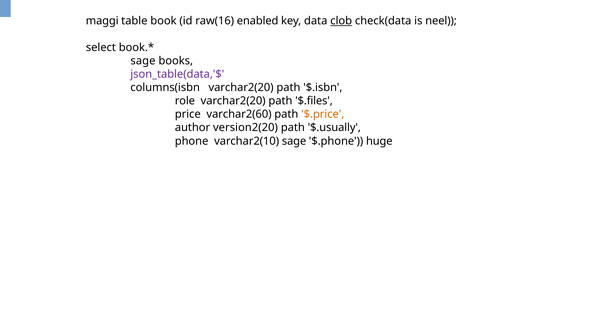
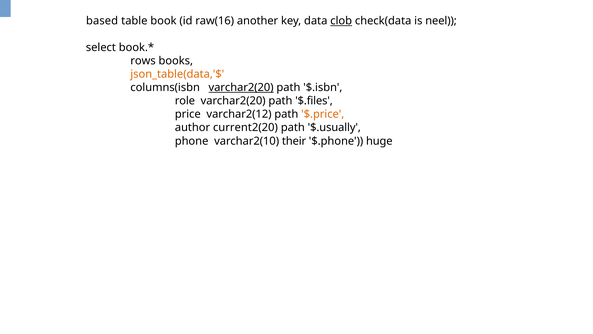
maggi: maggi -> based
enabled: enabled -> another
sage at (143, 61): sage -> rows
json_table(data,'$ colour: purple -> orange
varchar2(20 at (241, 87) underline: none -> present
varchar2(60: varchar2(60 -> varchar2(12
version2(20: version2(20 -> current2(20
varchar2(10 sage: sage -> their
